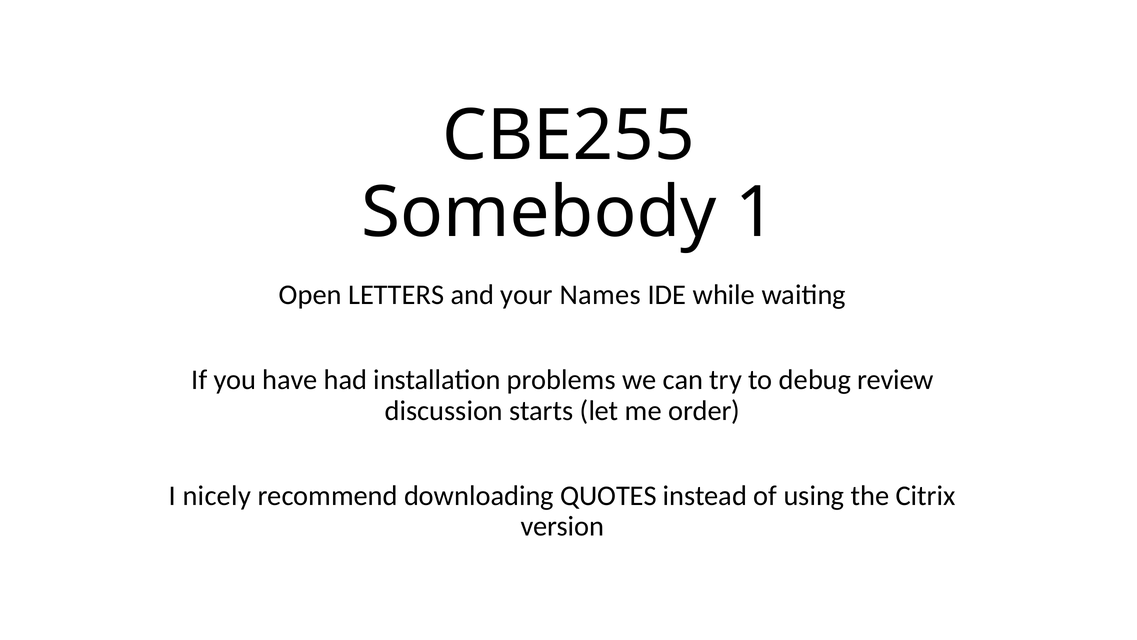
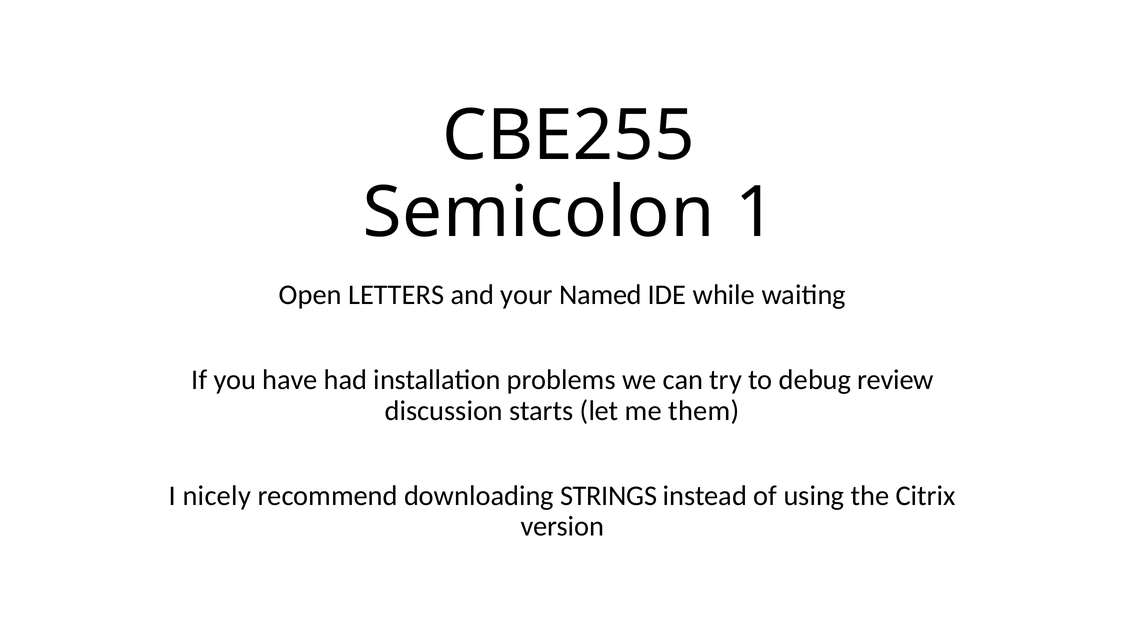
Somebody: Somebody -> Semicolon
Names: Names -> Named
order: order -> them
QUOTES: QUOTES -> STRINGS
